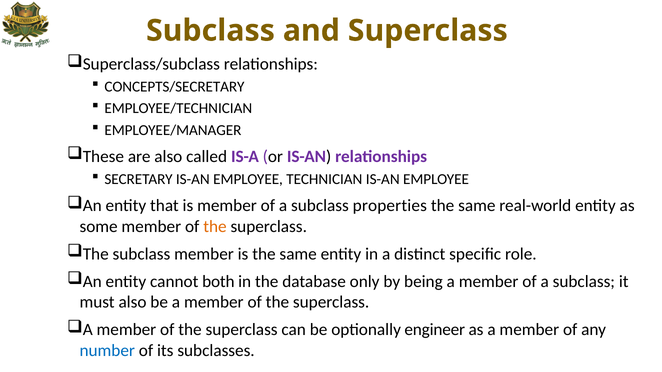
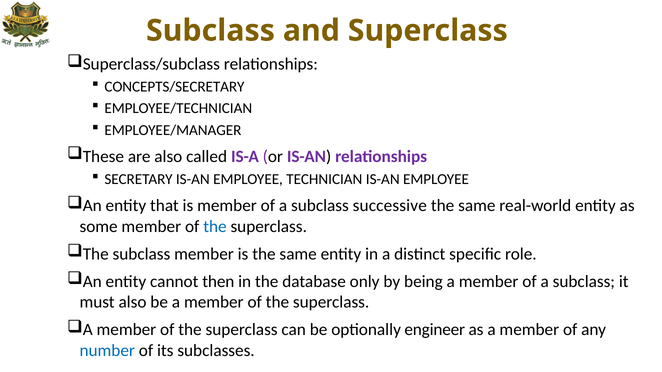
properties: properties -> successive
the at (215, 227) colour: orange -> blue
both: both -> then
